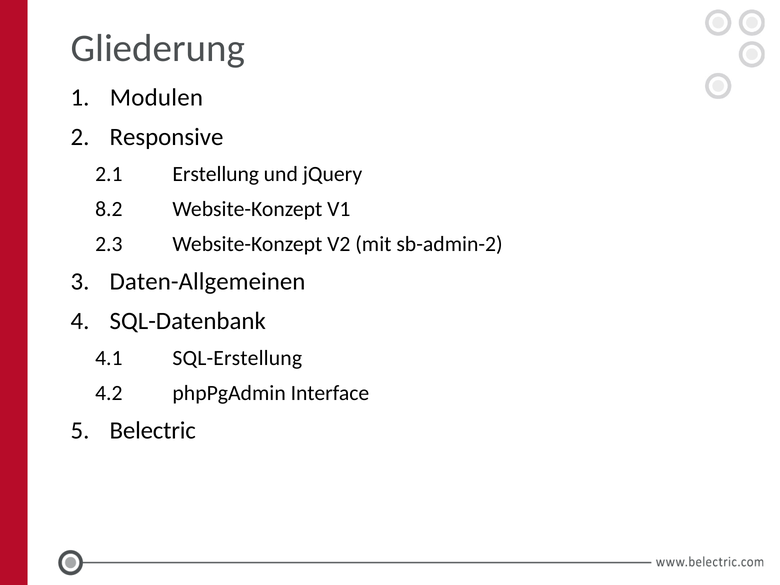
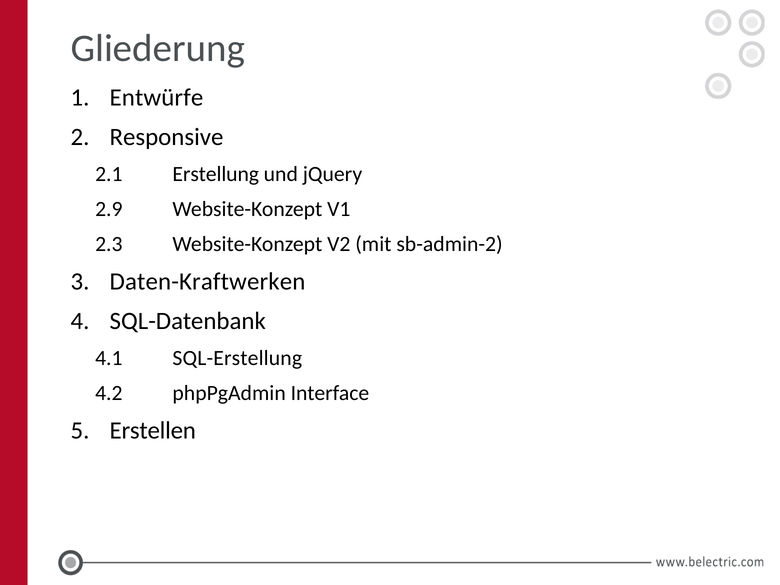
Modulen: Modulen -> Entwürfe
8.2: 8.2 -> 2.9
Daten-Allgemeinen: Daten-Allgemeinen -> Daten-Kraftwerken
Belectric: Belectric -> Erstellen
